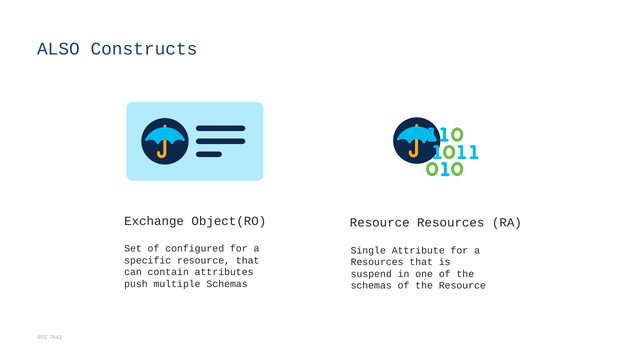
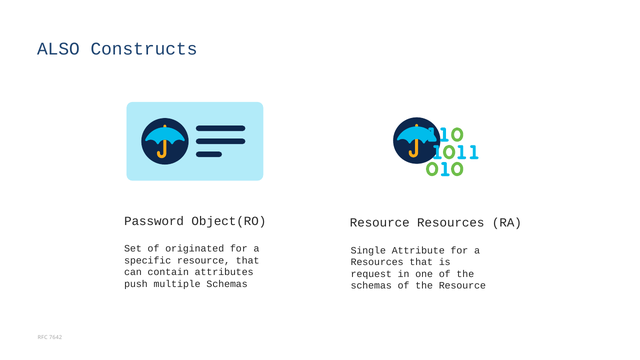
Exchange: Exchange -> Password
configured: configured -> originated
suspend: suspend -> request
